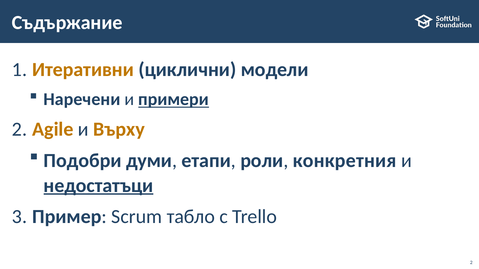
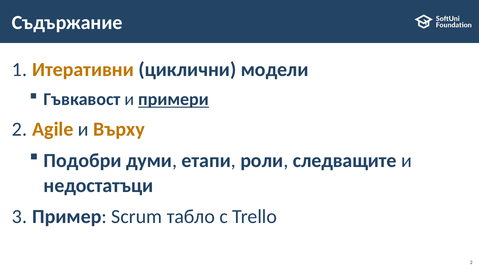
Наречени: Наречени -> Гъвкавост
конкретния: конкретния -> следващите
недостатъци underline: present -> none
